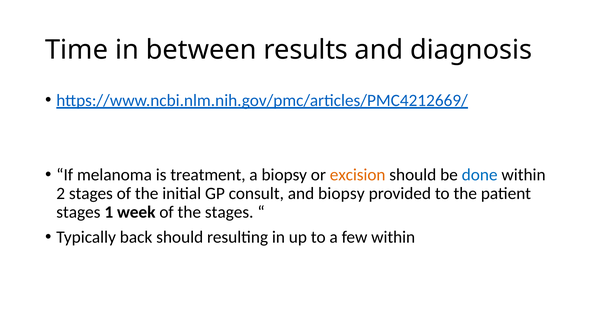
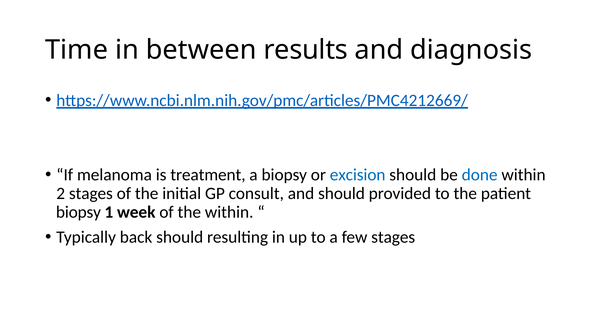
excision colour: orange -> blue
and biopsy: biopsy -> should
stages at (78, 213): stages -> biopsy
the stages: stages -> within
few within: within -> stages
